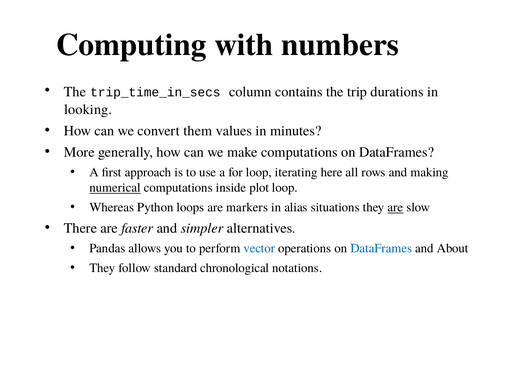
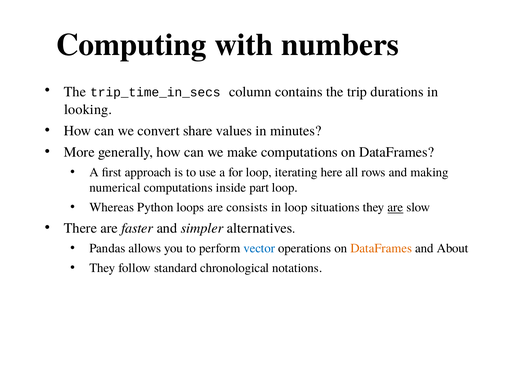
them: them -> share
numerical underline: present -> none
plot: plot -> part
markers: markers -> consists
in alias: alias -> loop
DataFrames at (381, 248) colour: blue -> orange
